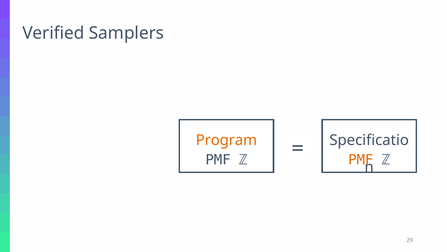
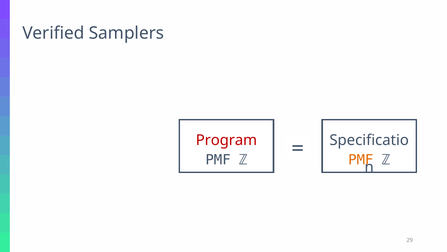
Program colour: orange -> red
